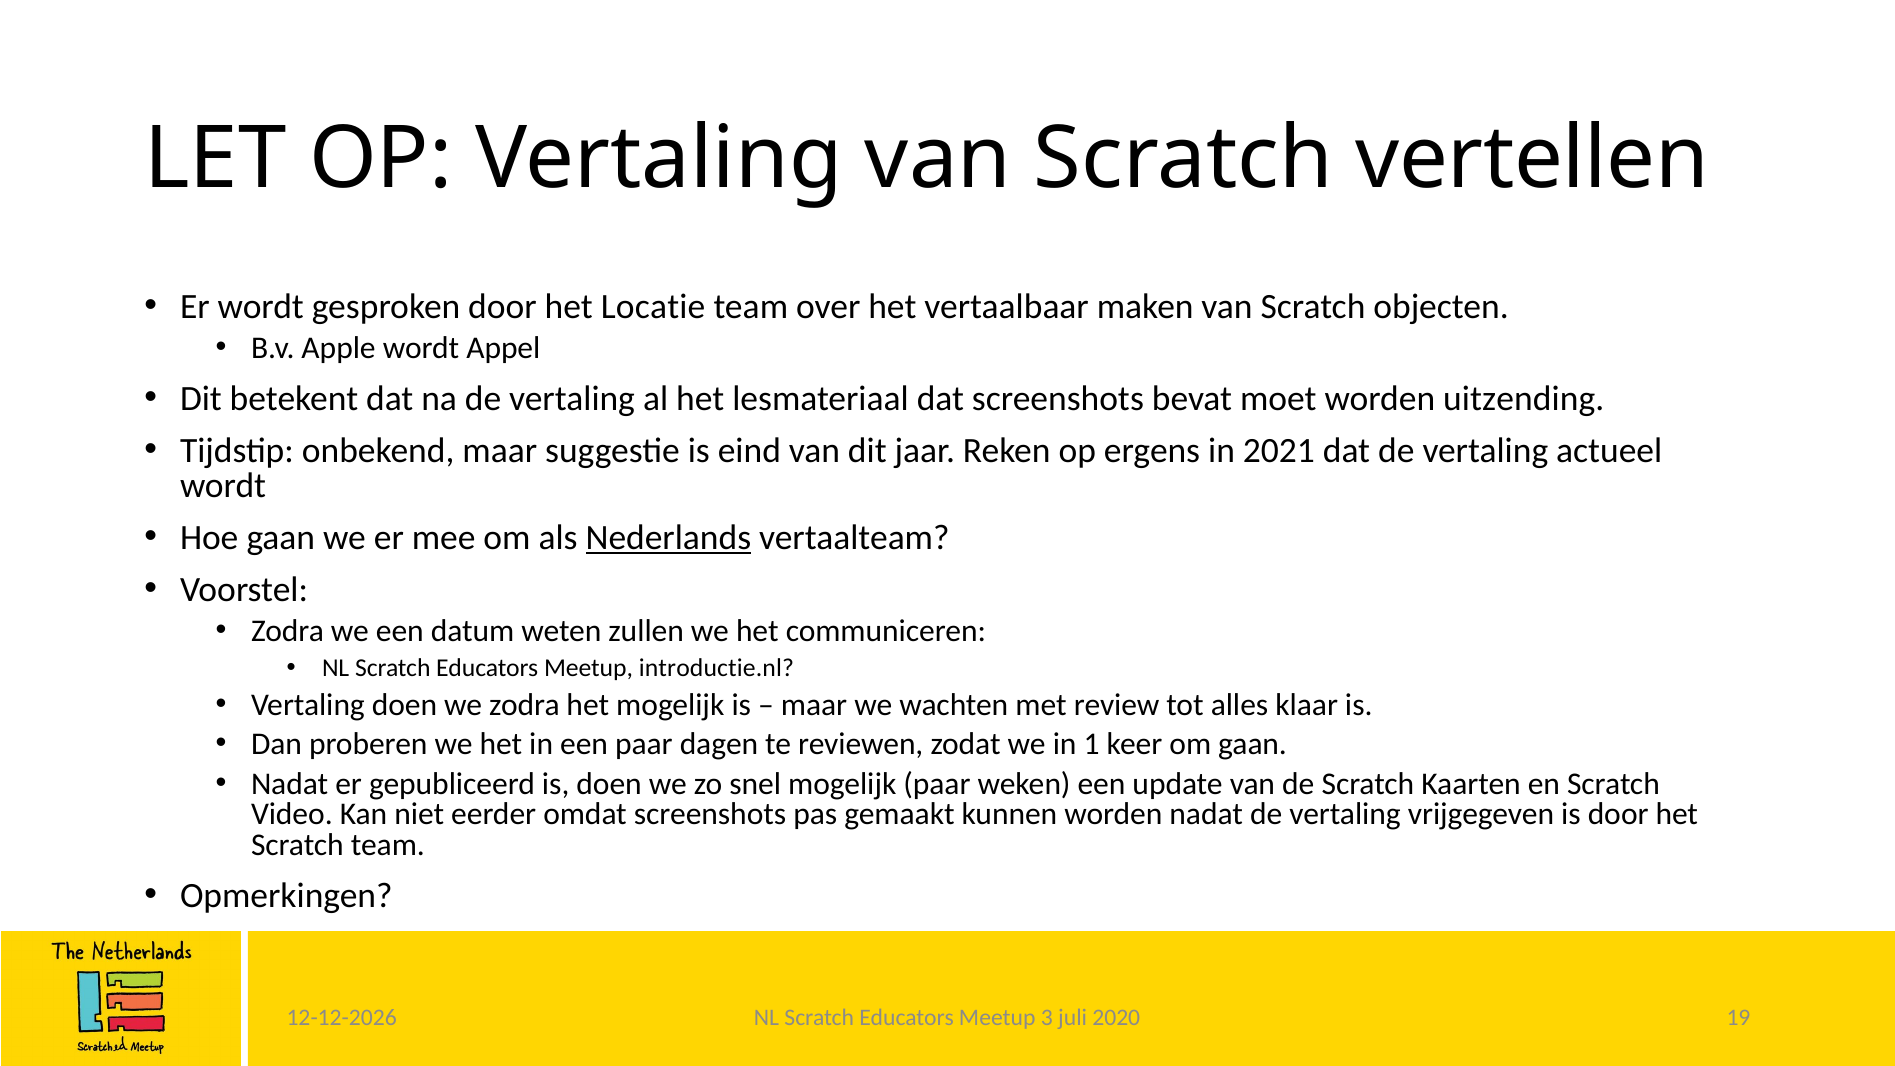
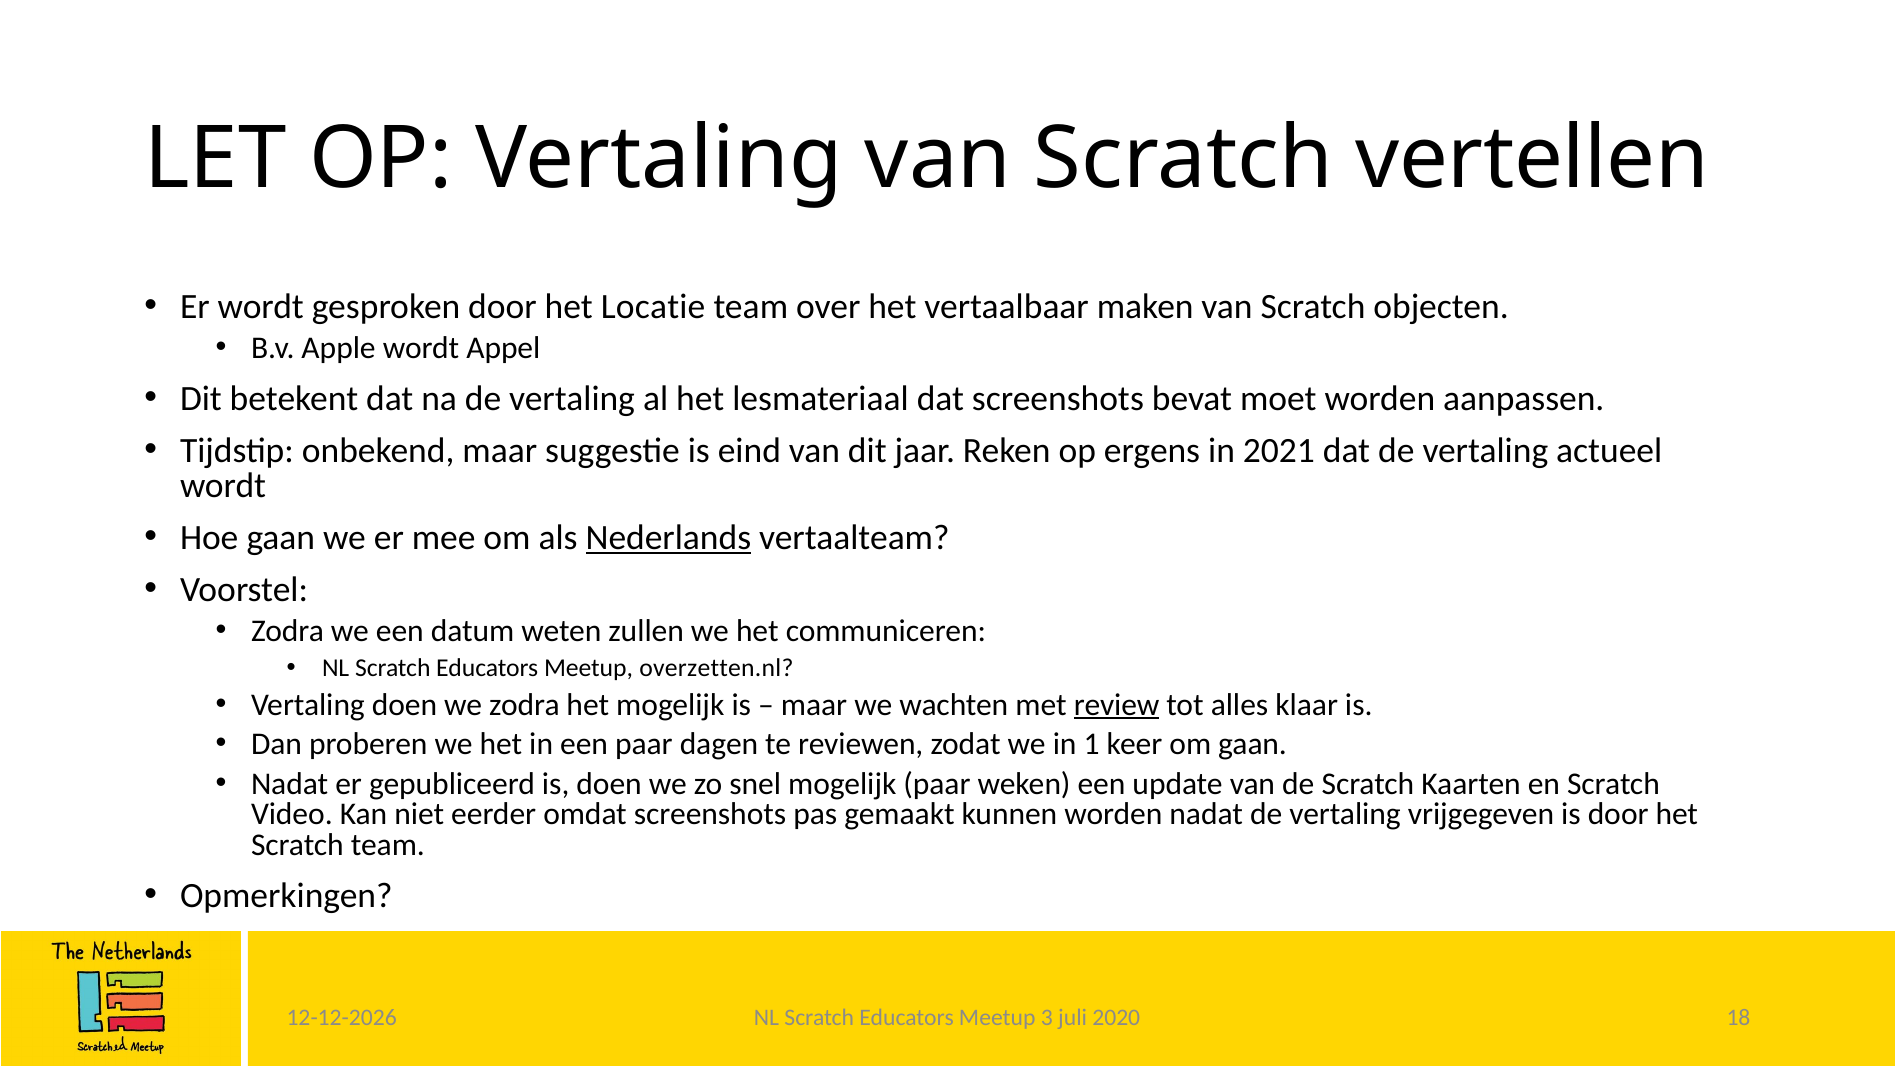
uitzending: uitzending -> aanpassen
introductie.nl: introductie.nl -> overzetten.nl
review underline: none -> present
19: 19 -> 18
